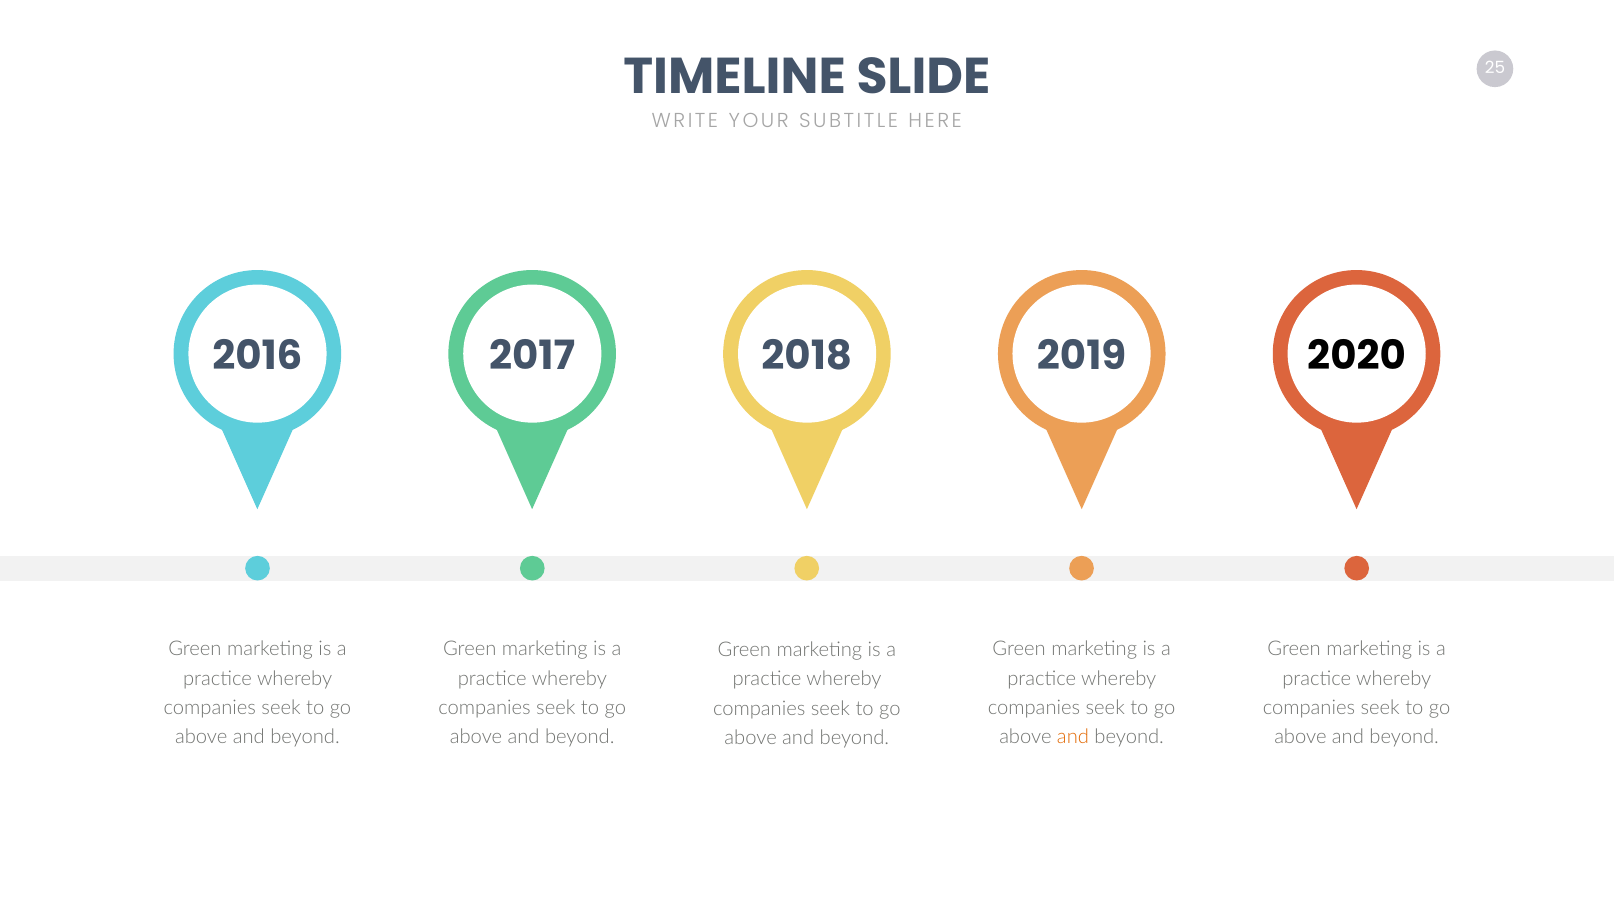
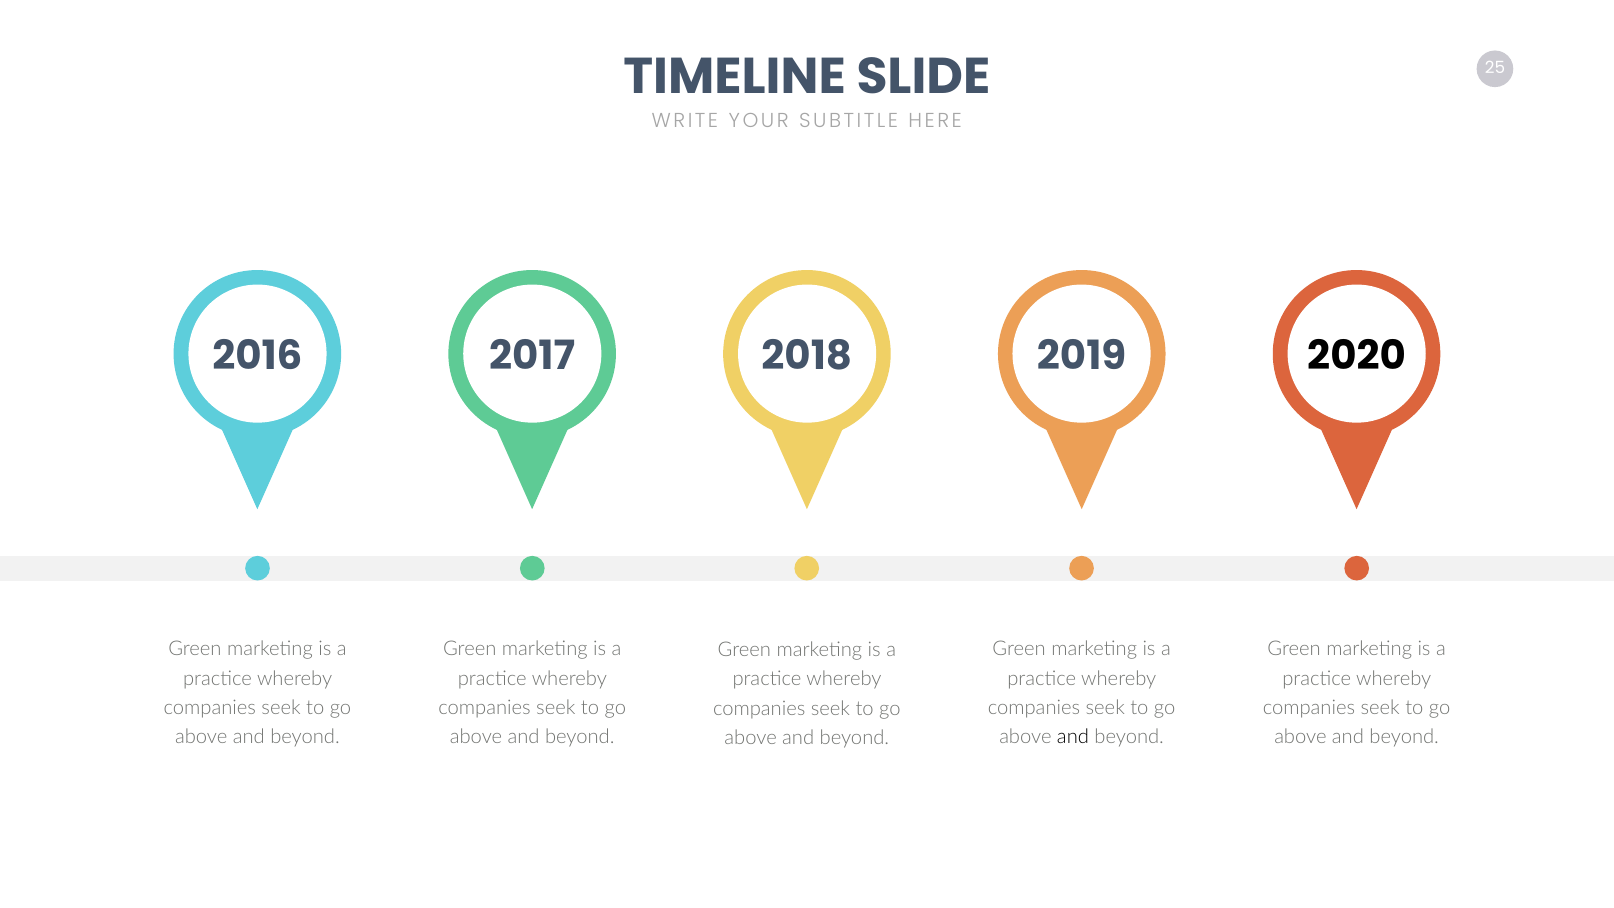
and at (1073, 737) colour: orange -> black
